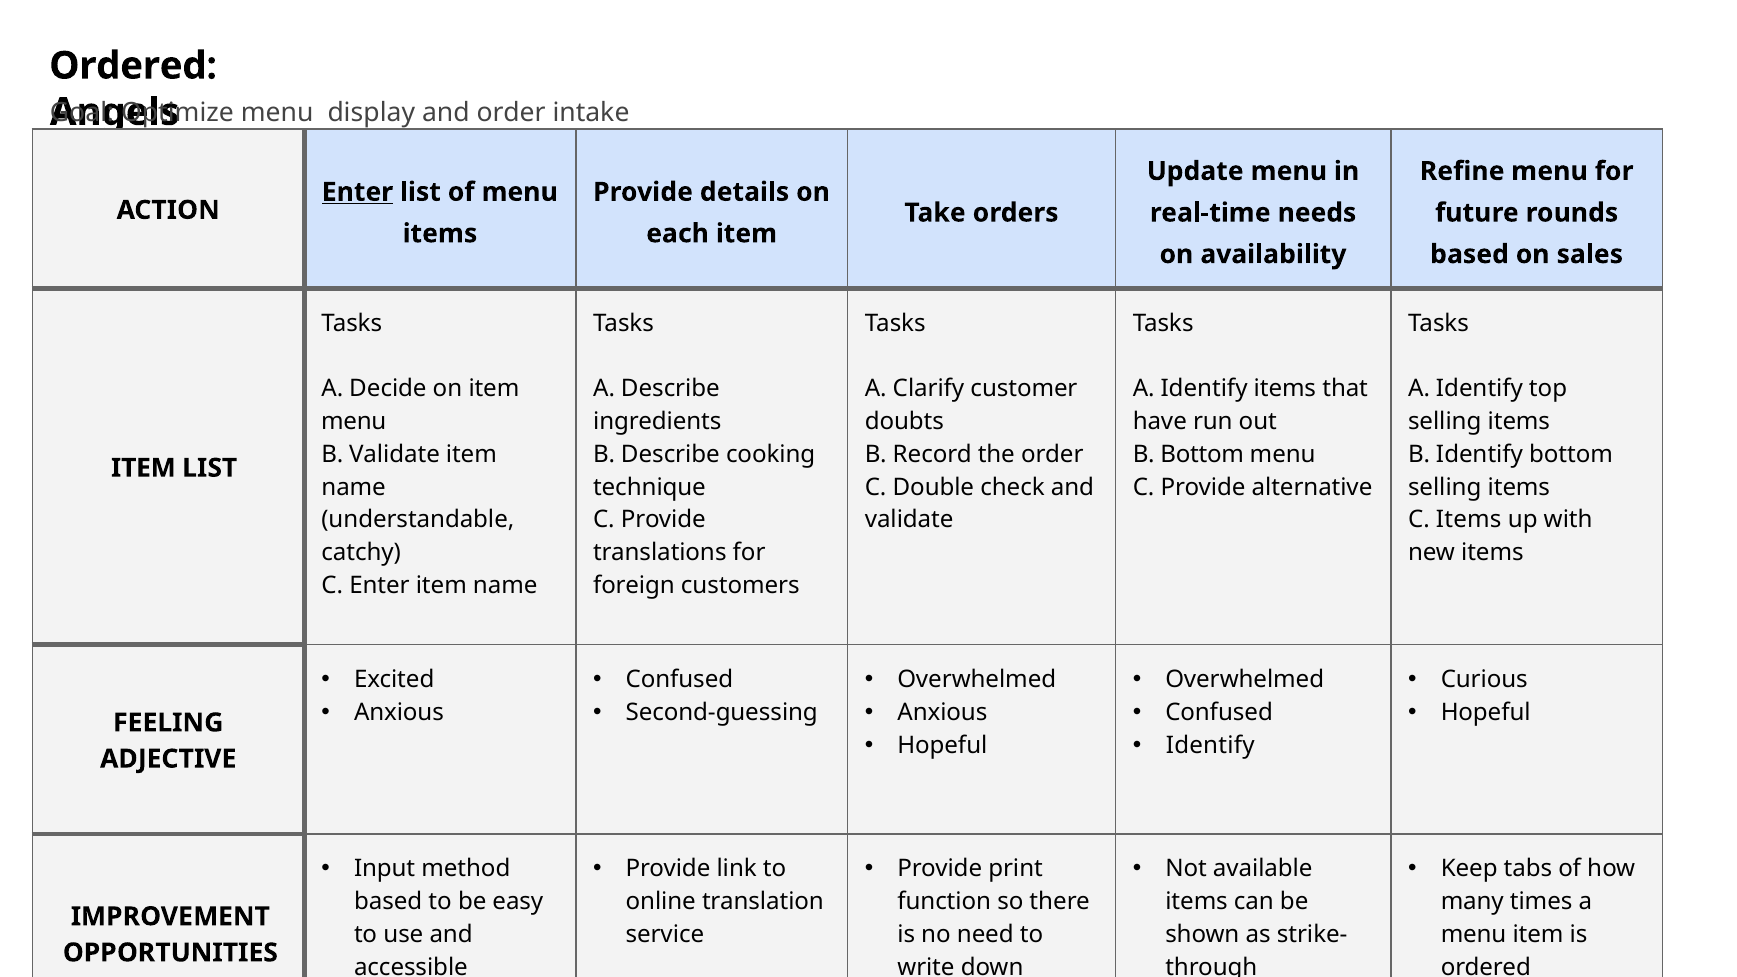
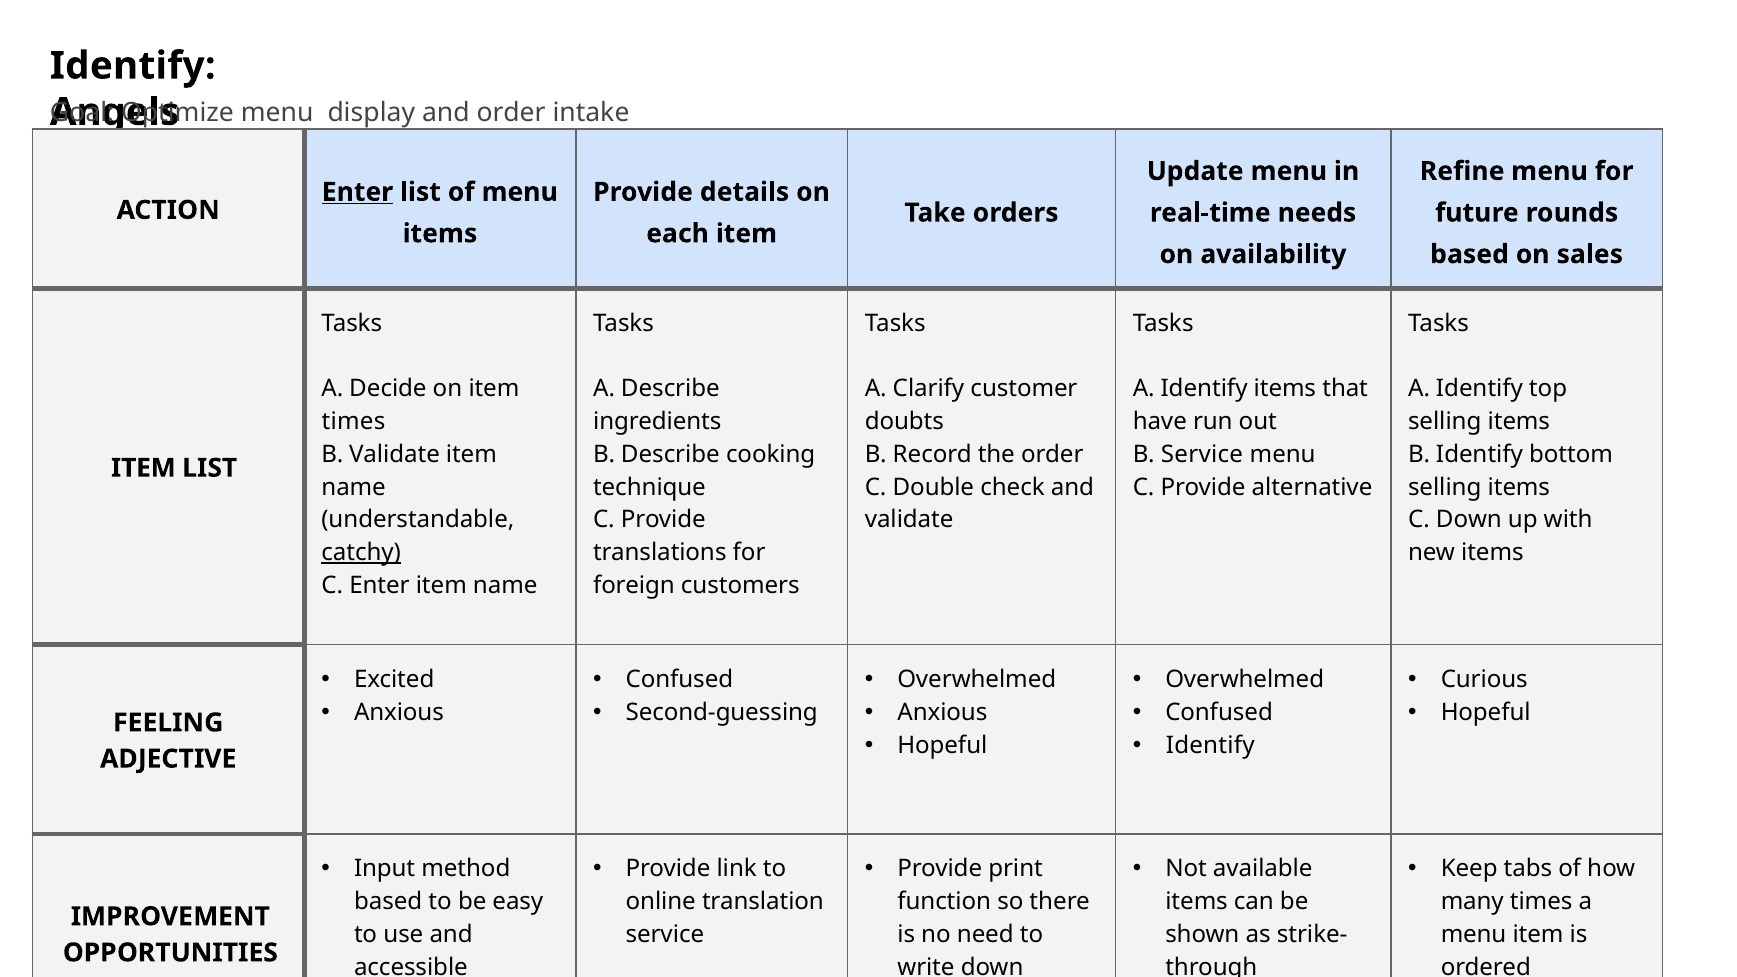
Ordered at (133, 66): Ordered -> Identify
menu at (354, 422): menu -> times
B Bottom: Bottom -> Service
C Items: Items -> Down
catchy underline: none -> present
